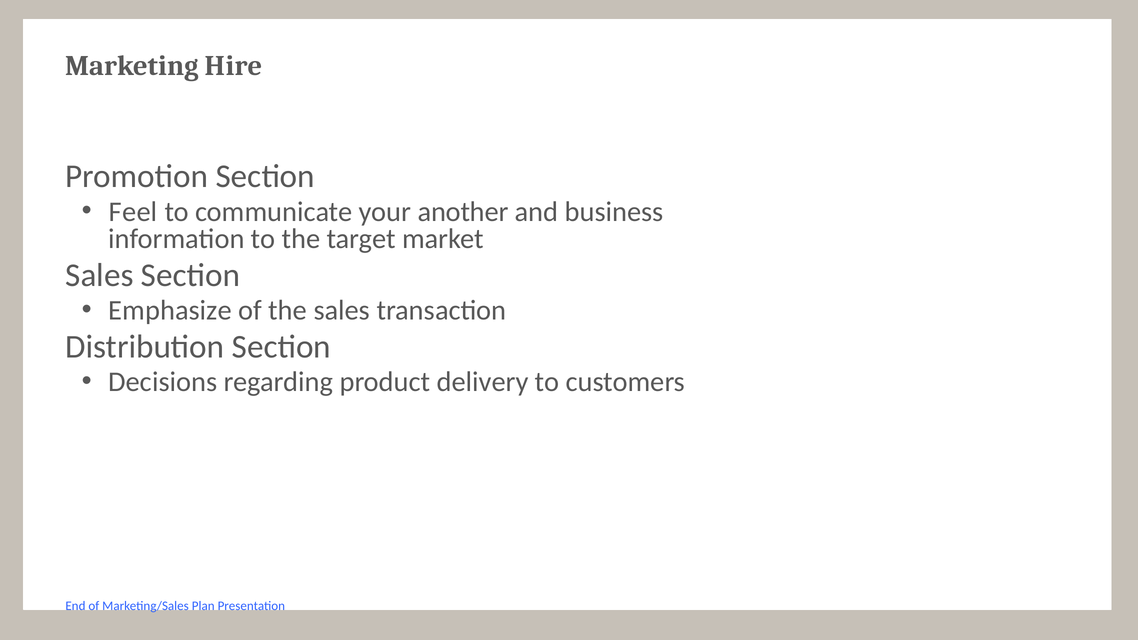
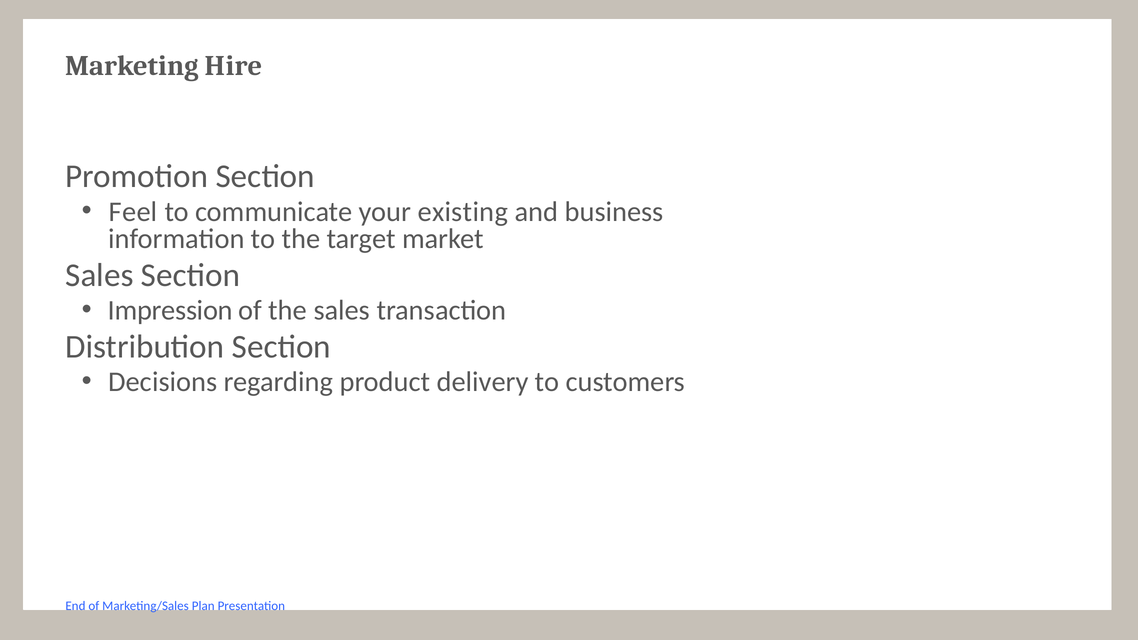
another: another -> existing
Emphasize: Emphasize -> Impression
